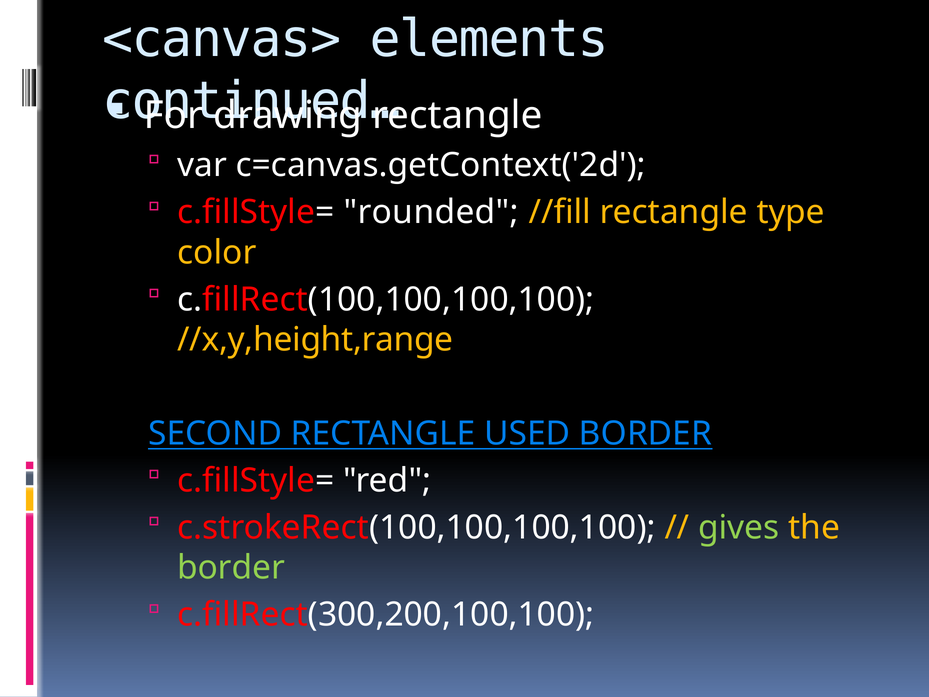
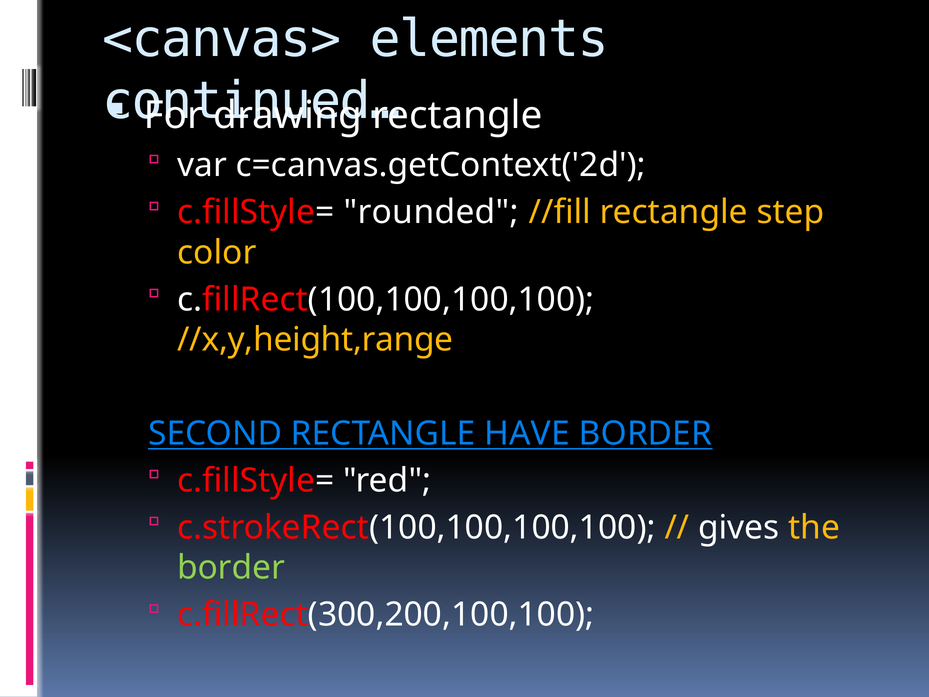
type: type -> step
USED: USED -> HAVE
gives colour: light green -> white
